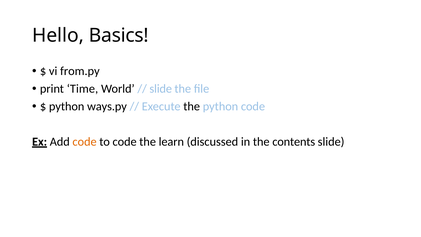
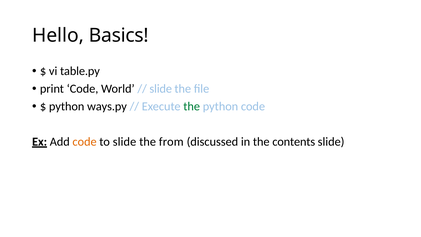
from.py: from.py -> table.py
print Time: Time -> Code
the at (192, 106) colour: black -> green
to code: code -> slide
learn: learn -> from
